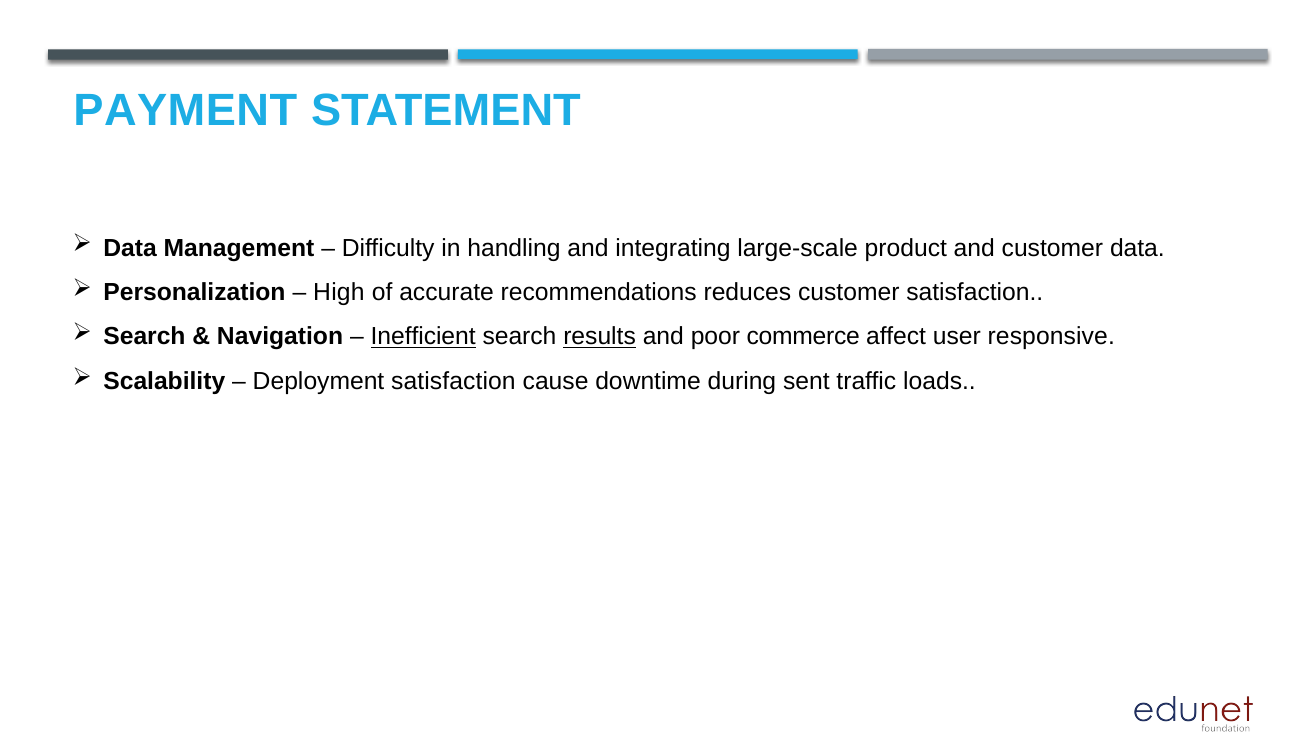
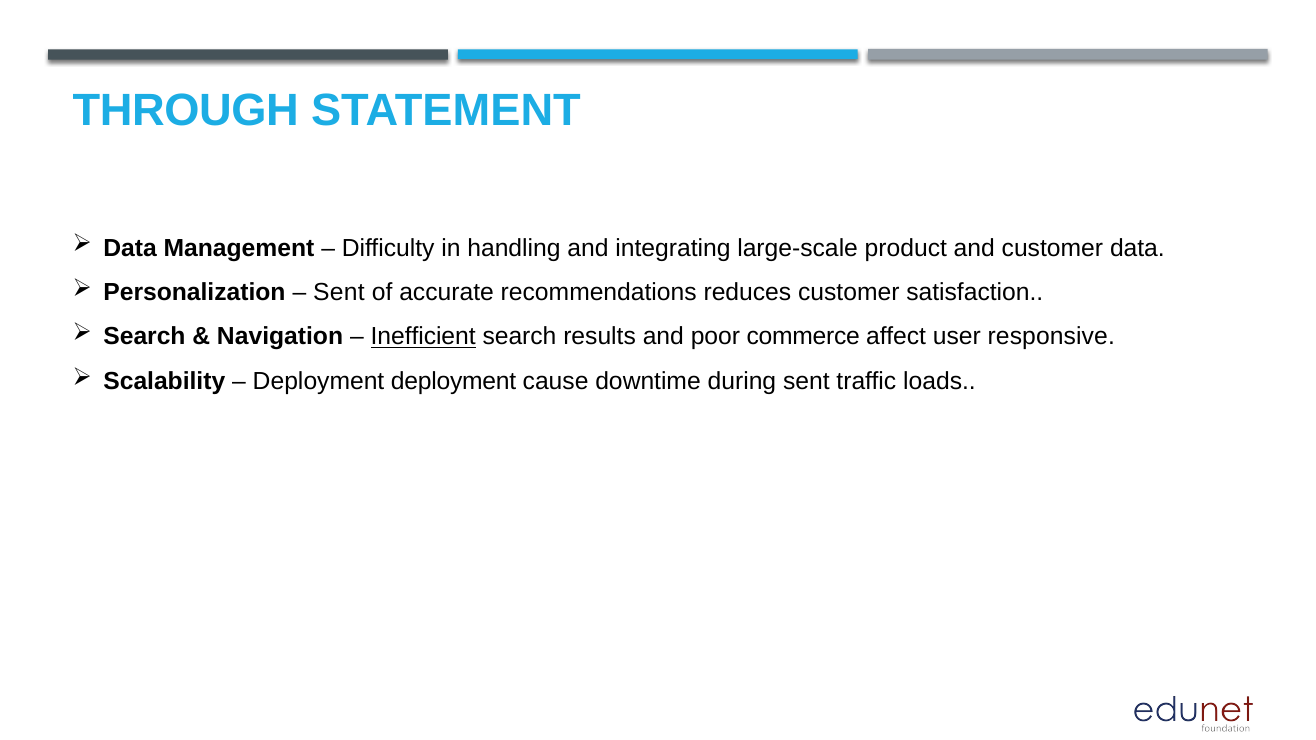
PAYMENT: PAYMENT -> THROUGH
High at (339, 292): High -> Sent
results underline: present -> none
Deployment satisfaction: satisfaction -> deployment
